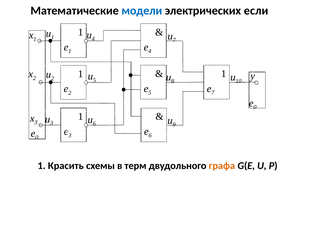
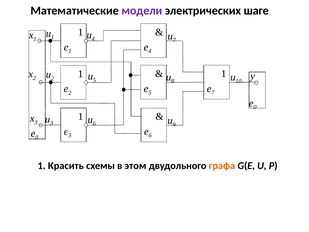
модели colour: blue -> purple
если: если -> шаге
терм: терм -> этом
